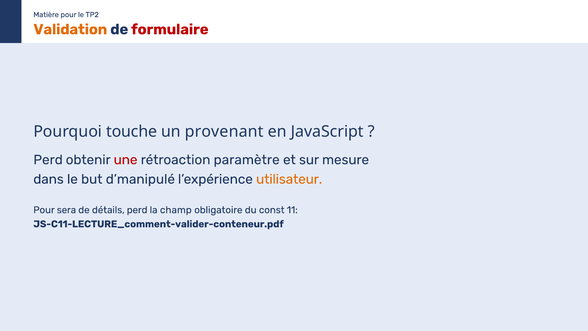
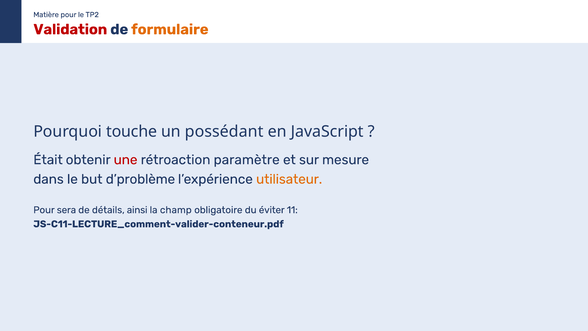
Validation colour: orange -> red
formulaire colour: red -> orange
provenant: provenant -> possédant
Perd at (48, 160): Perd -> Était
d’manipulé: d’manipulé -> d’problème
détails perd: perd -> ainsi
const: const -> éviter
